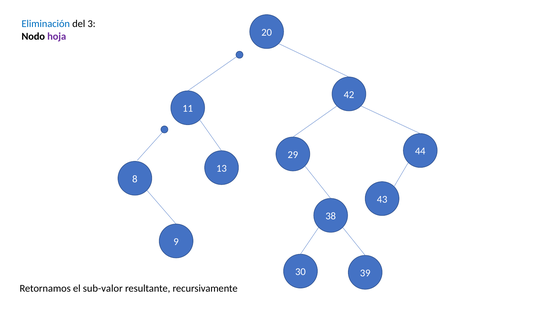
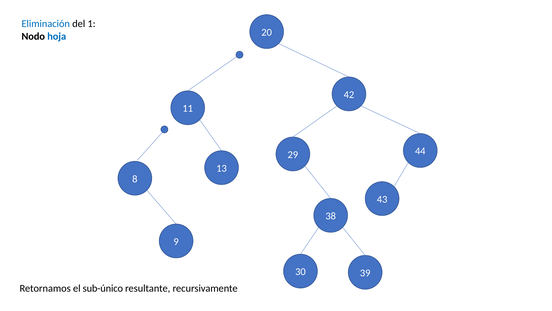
3: 3 -> 1
hoja colour: purple -> blue
sub-valor: sub-valor -> sub-único
